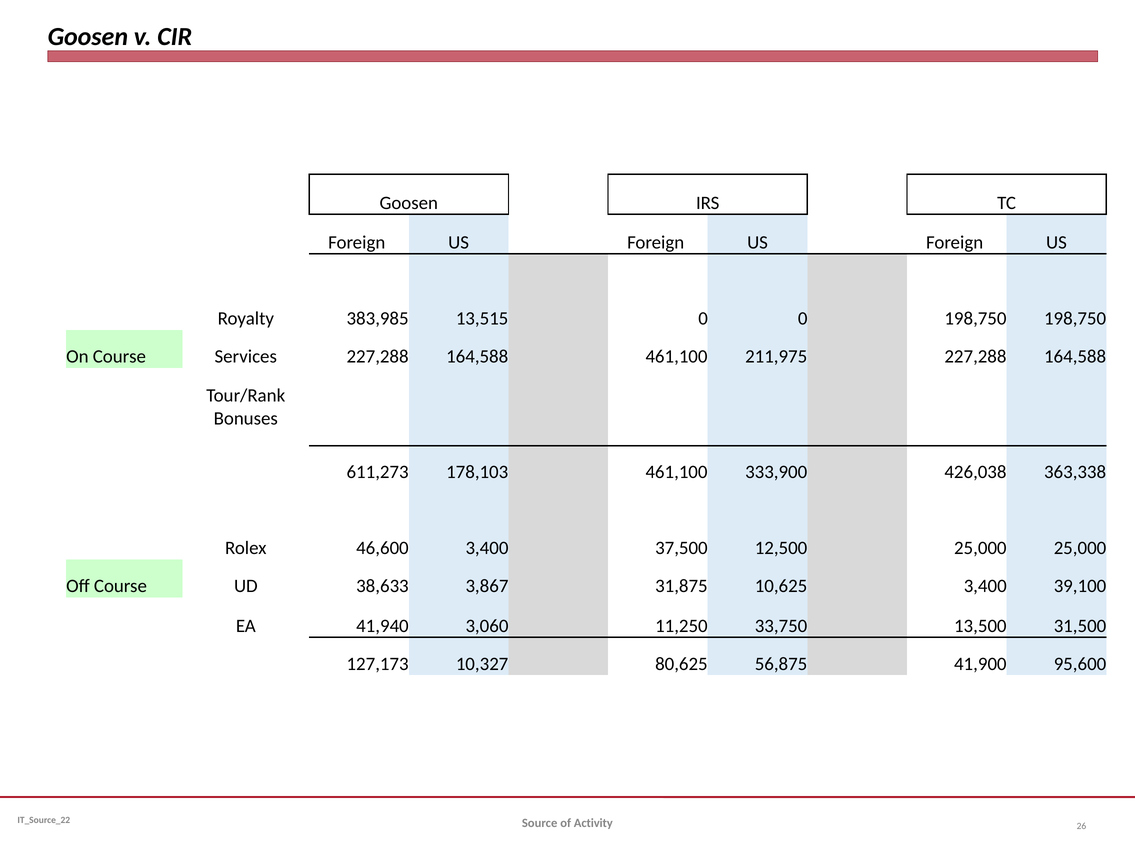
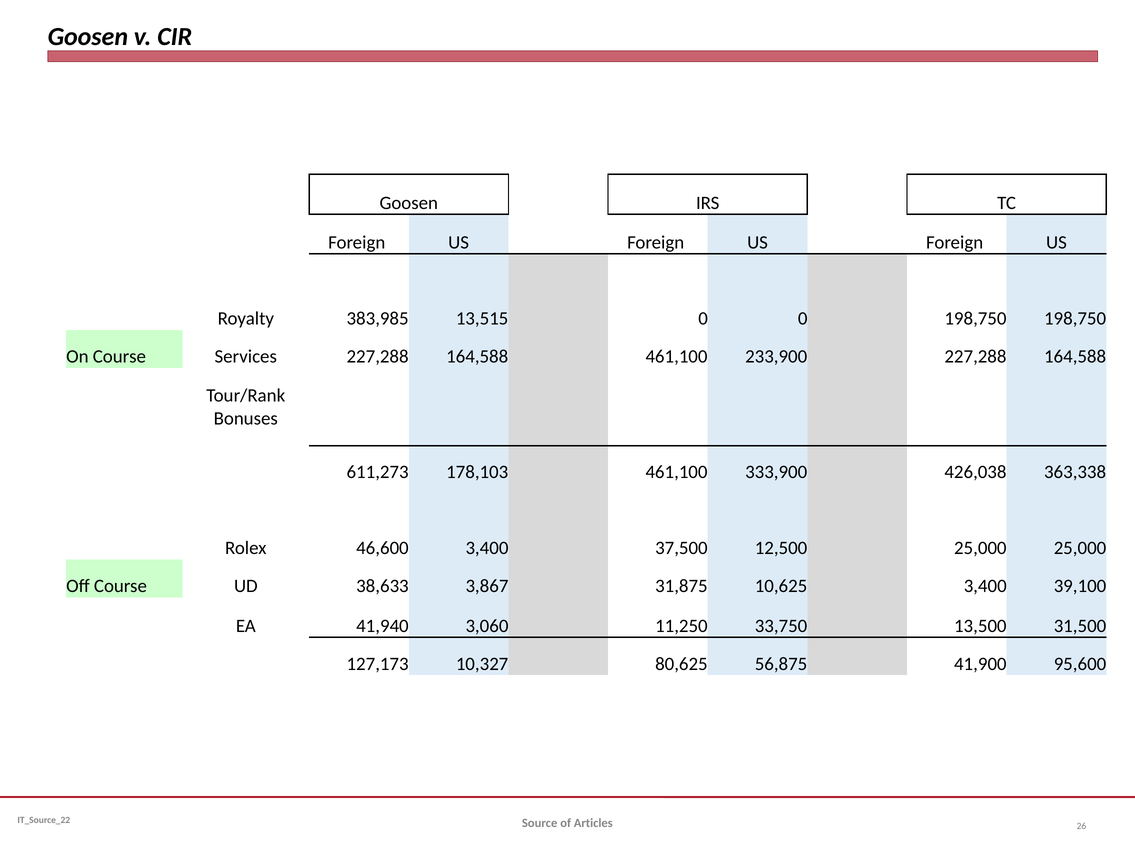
211,975: 211,975 -> 233,900
Activity: Activity -> Articles
